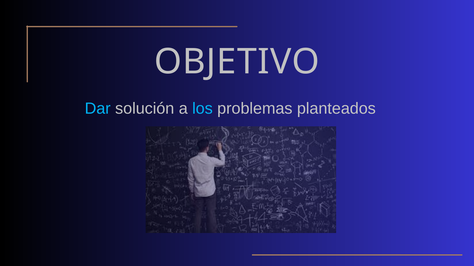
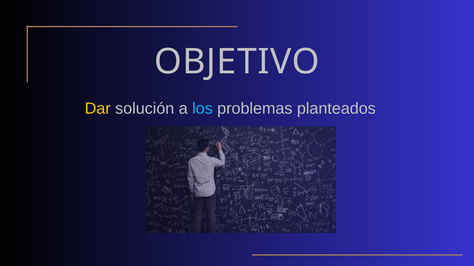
Dar colour: light blue -> yellow
